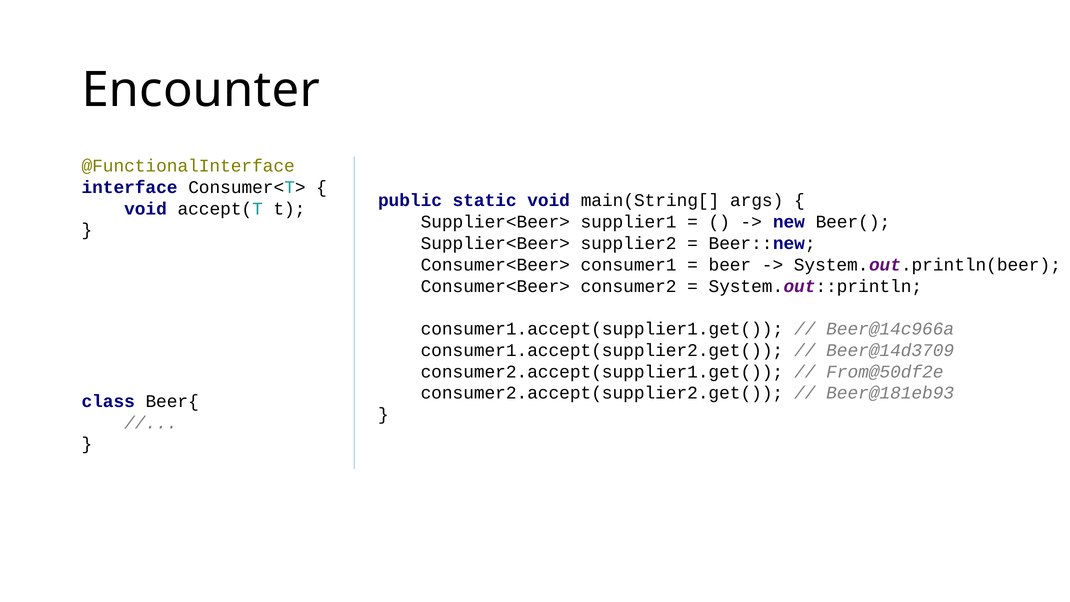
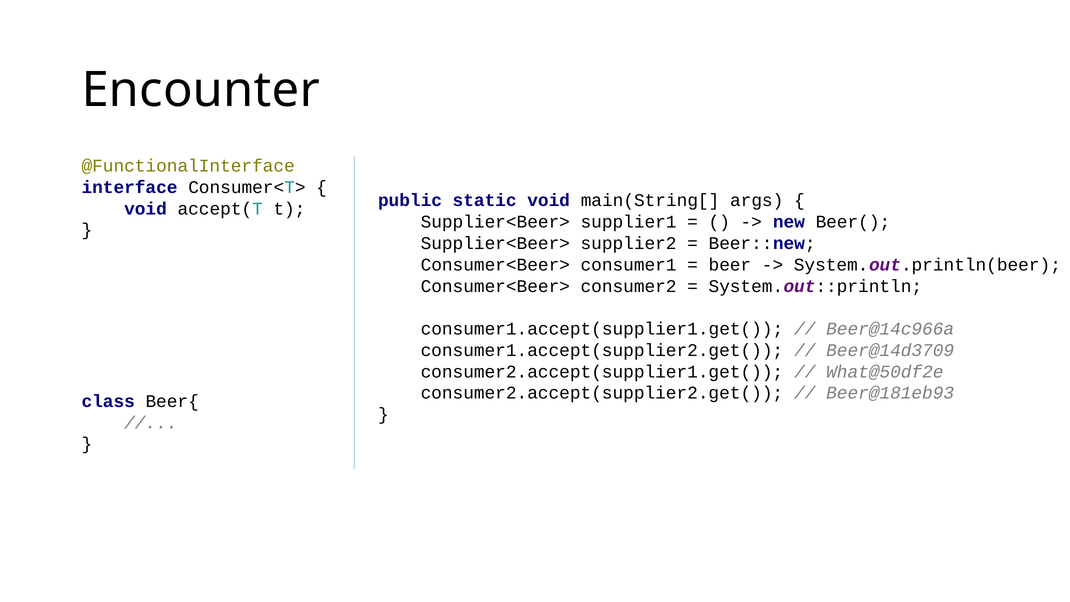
From@50df2e: From@50df2e -> What@50df2e
